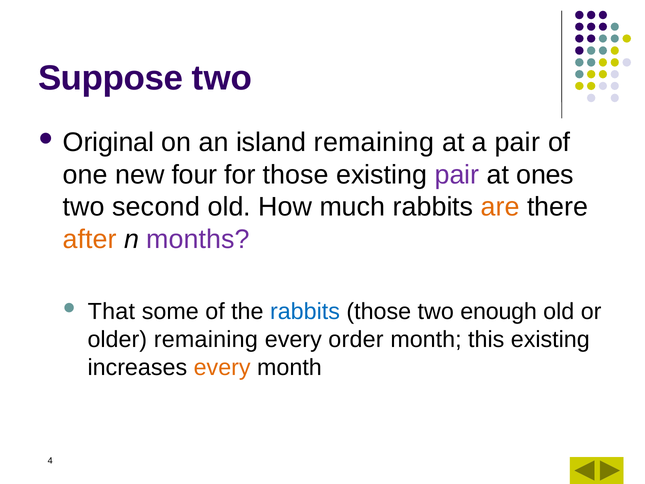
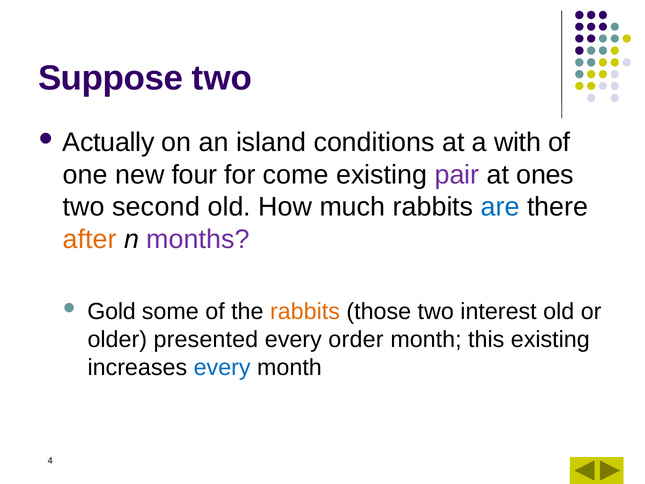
Original: Original -> Actually
island remaining: remaining -> conditions
a pair: pair -> with
for those: those -> come
are colour: orange -> blue
That: That -> Gold
rabbits at (305, 311) colour: blue -> orange
enough: enough -> interest
older remaining: remaining -> presented
every at (222, 367) colour: orange -> blue
